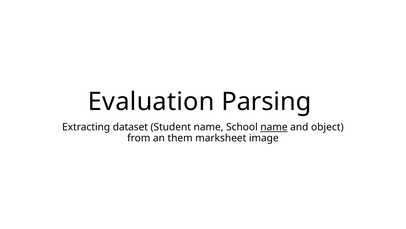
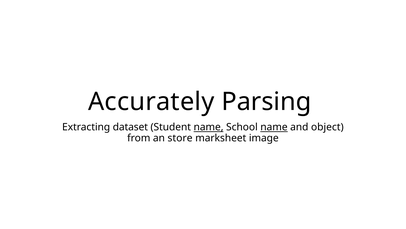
Evaluation: Evaluation -> Accurately
name at (209, 127) underline: none -> present
them: them -> store
